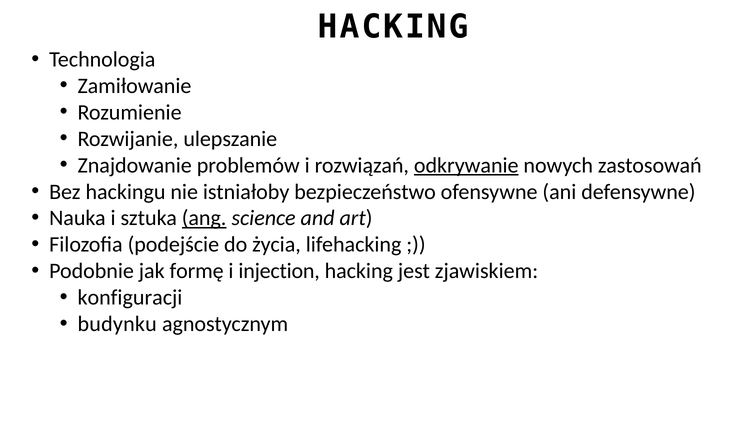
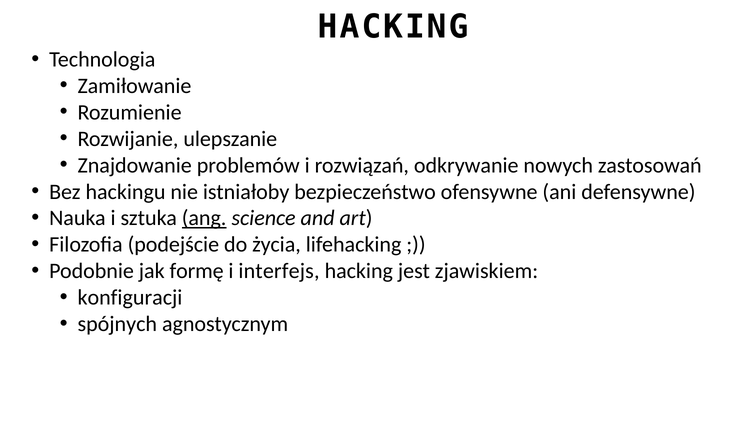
odkrywanie underline: present -> none
injection: injection -> interfejs
budynku: budynku -> spójnych
